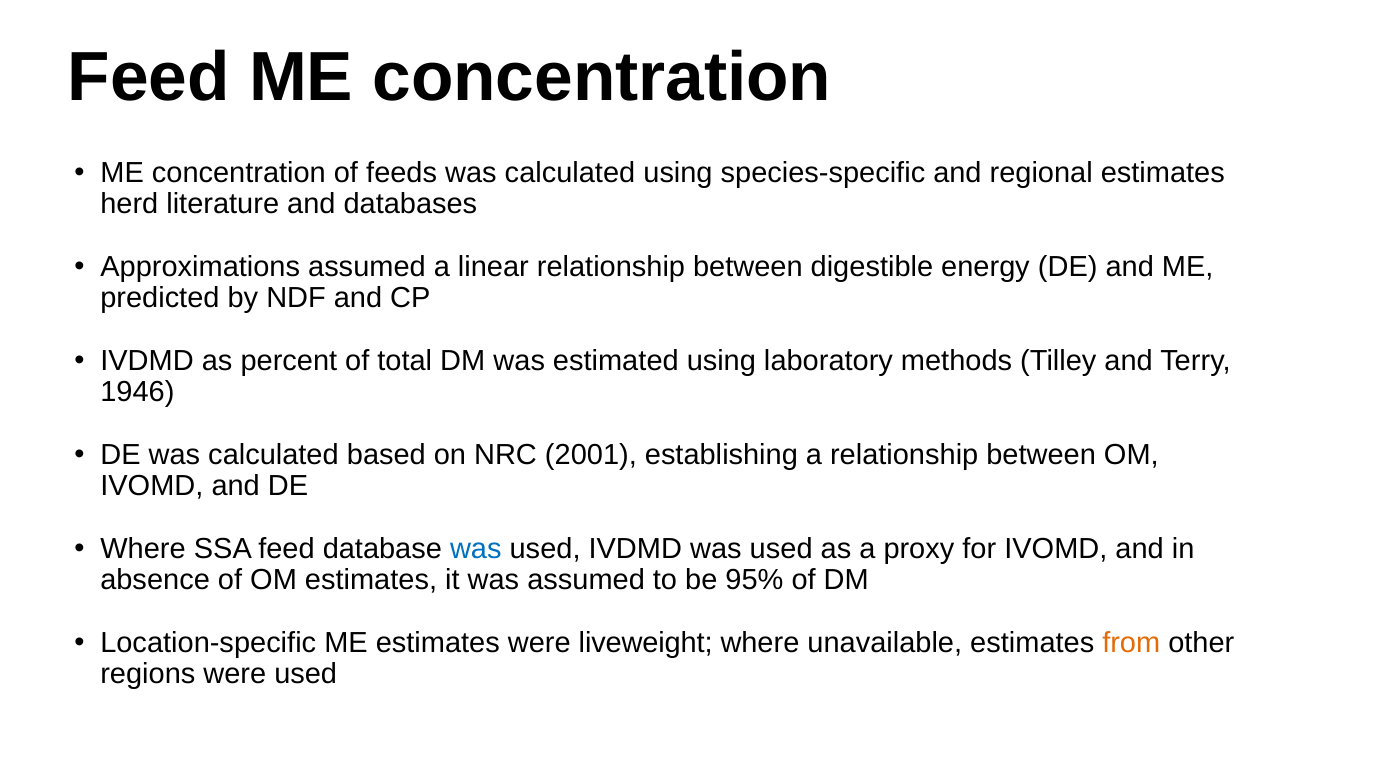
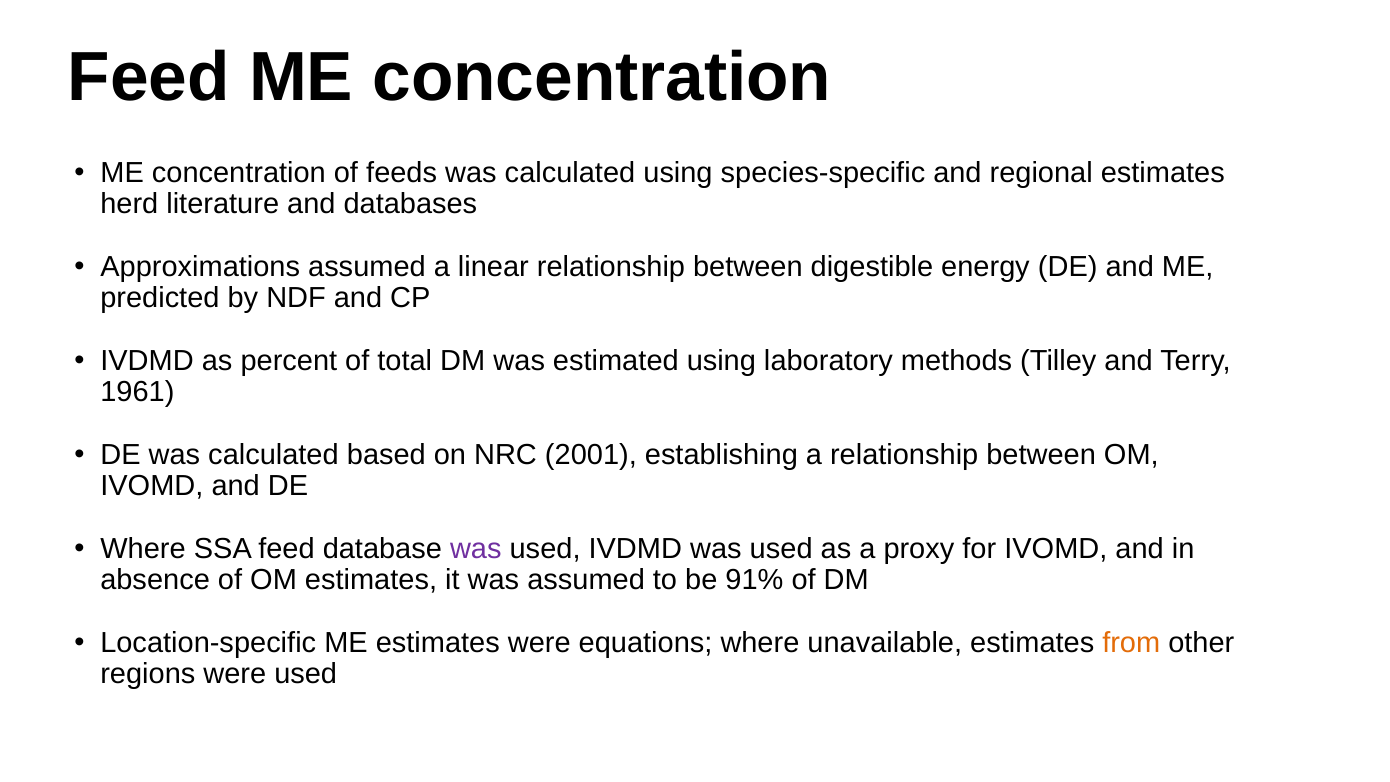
1946: 1946 -> 1961
was at (476, 549) colour: blue -> purple
95%: 95% -> 91%
liveweight: liveweight -> equations
